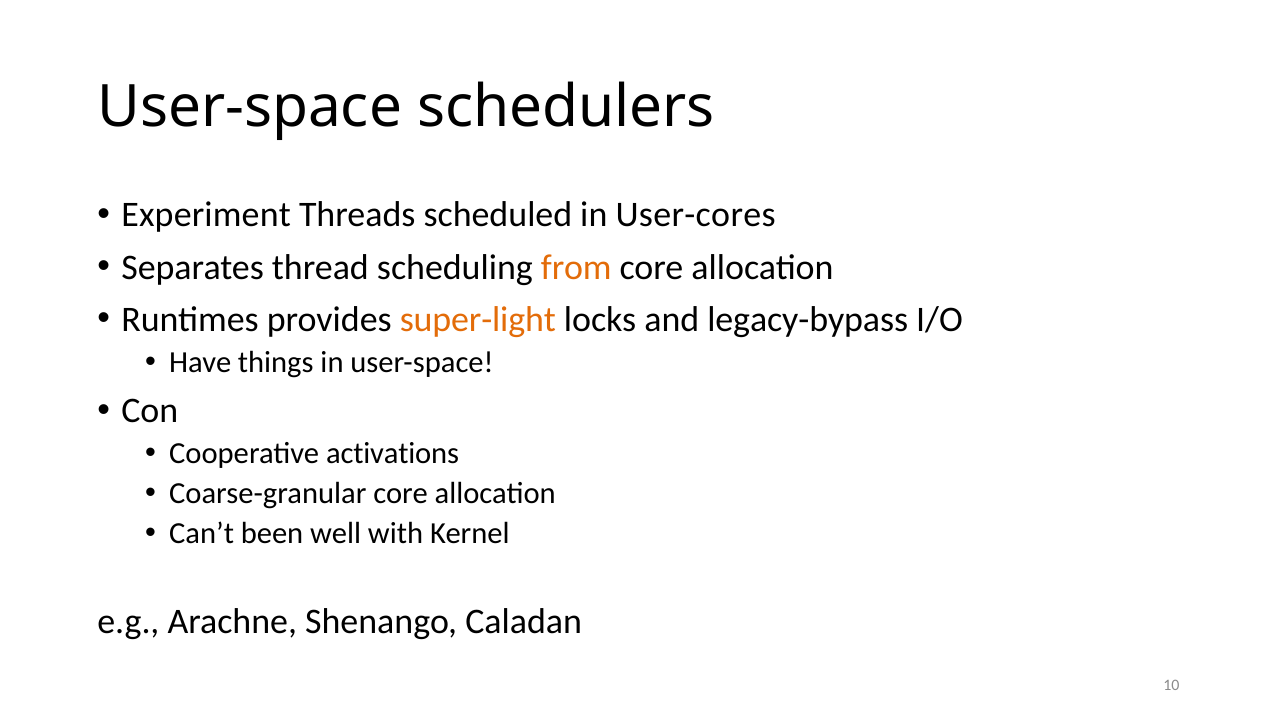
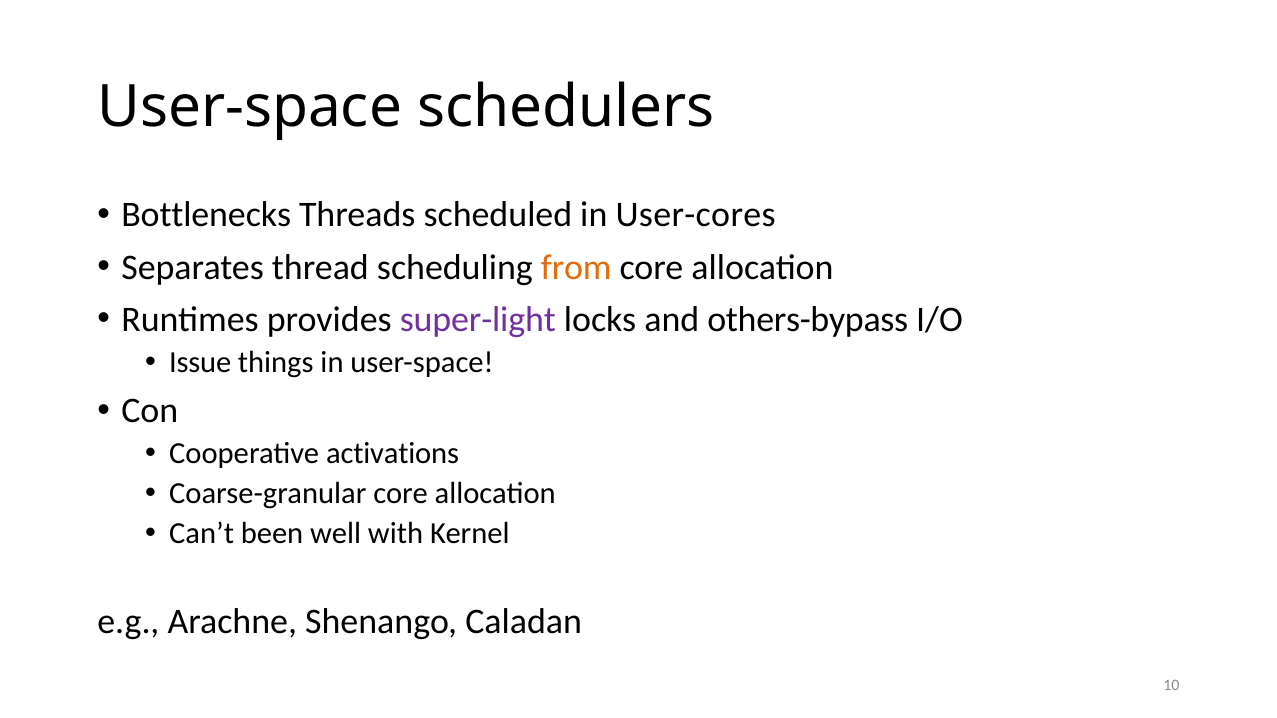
Experiment: Experiment -> Bottlenecks
super-light colour: orange -> purple
legacy-bypass: legacy-bypass -> others-bypass
Have: Have -> Issue
